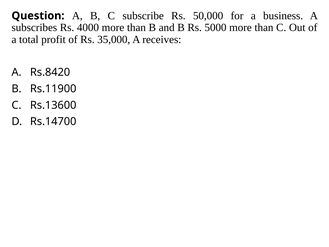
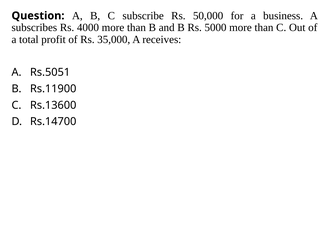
Rs.8420: Rs.8420 -> Rs.5051
